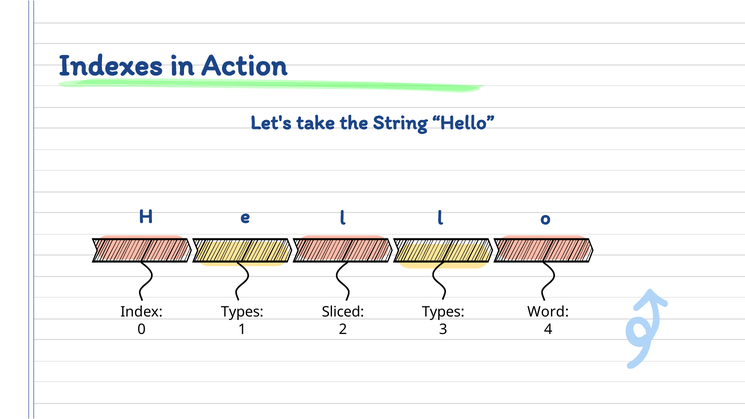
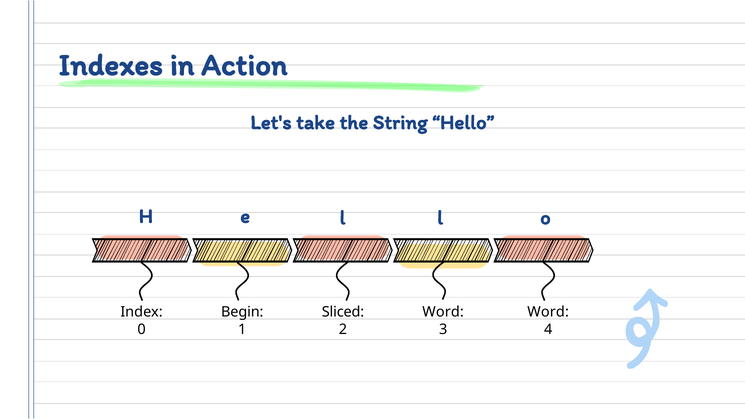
Types at (242, 312): Types -> Begin
Types at (443, 312): Types -> Word
